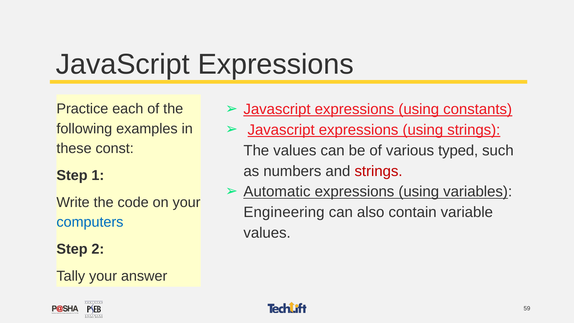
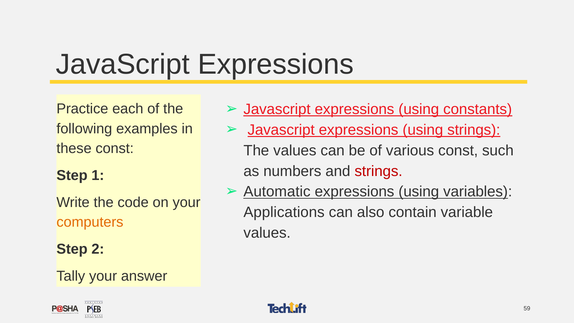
various typed: typed -> const
Engineering: Engineering -> Applications
computers colour: blue -> orange
